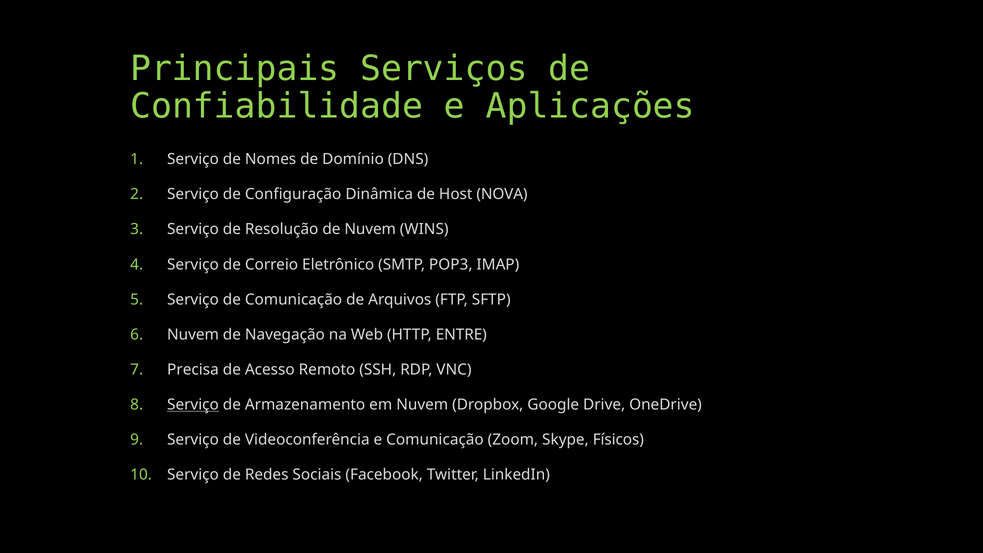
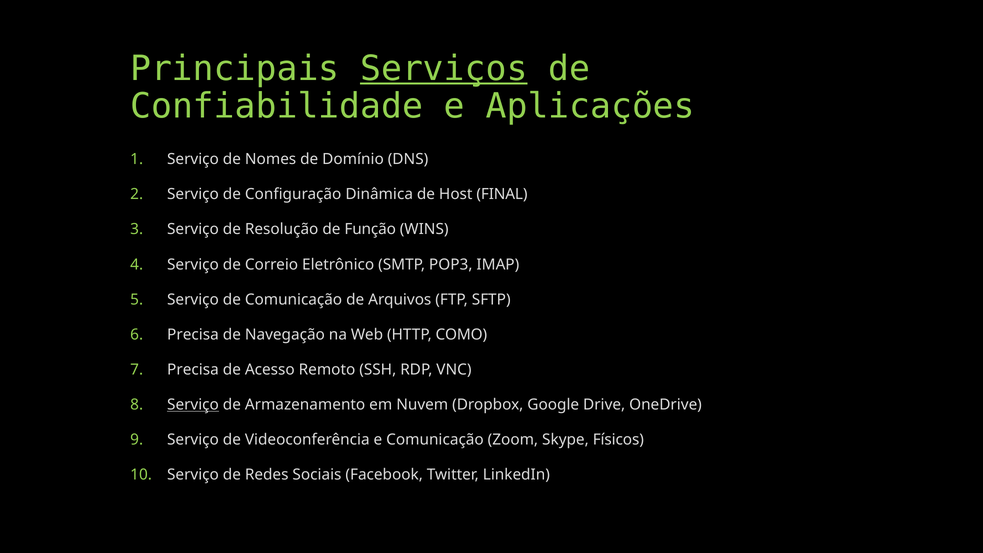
Serviços underline: none -> present
NOVA: NOVA -> FINAL
de Nuvem: Nuvem -> Função
Nuvem at (193, 334): Nuvem -> Precisa
ENTRE: ENTRE -> COMO
